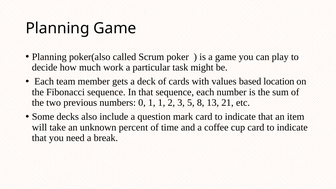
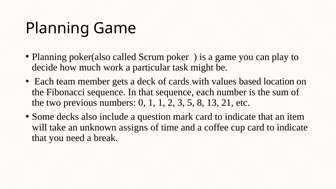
percent: percent -> assigns
